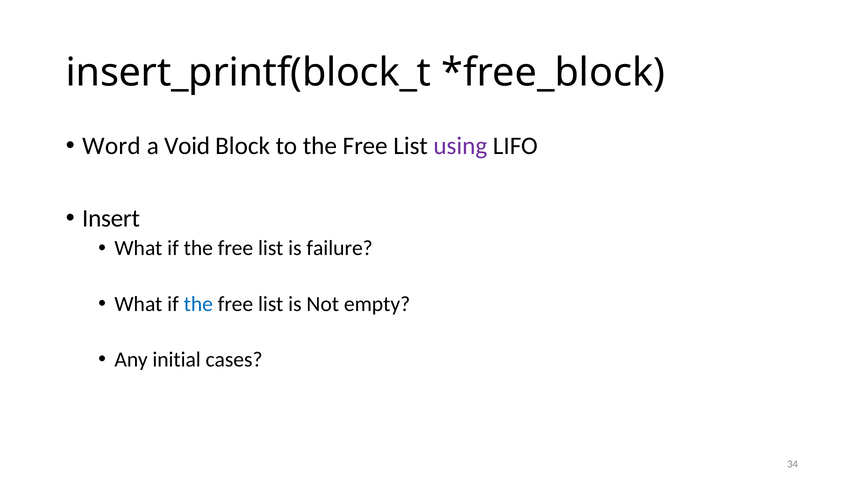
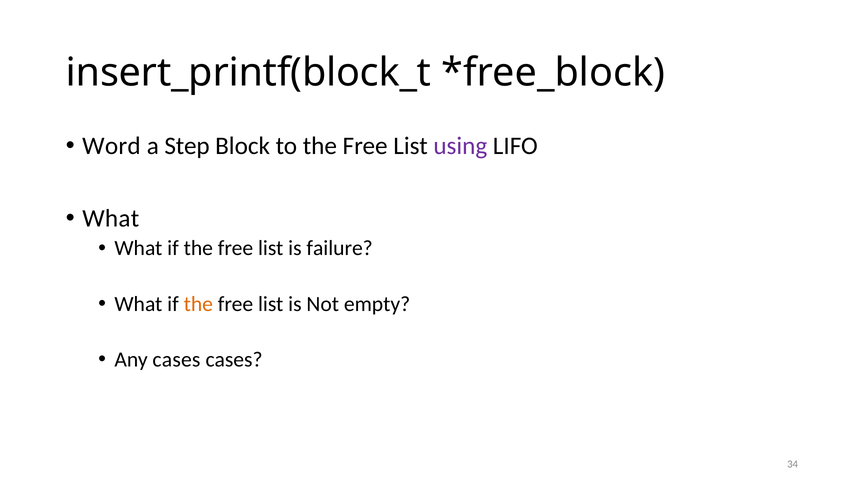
Void: Void -> Step
Insert at (111, 219): Insert -> What
the at (198, 304) colour: blue -> orange
Any initial: initial -> cases
